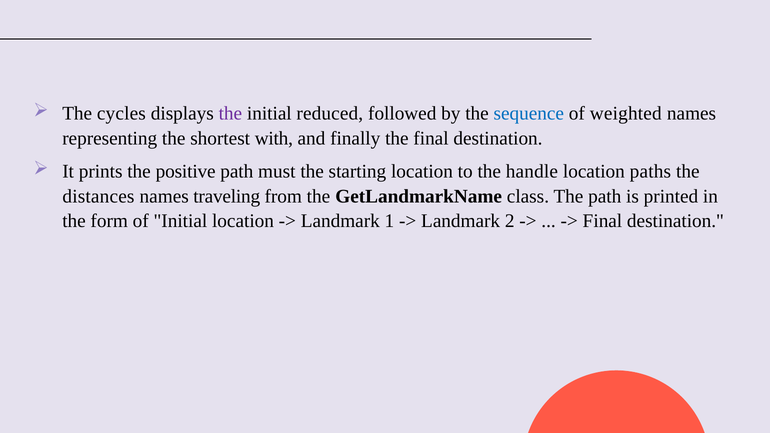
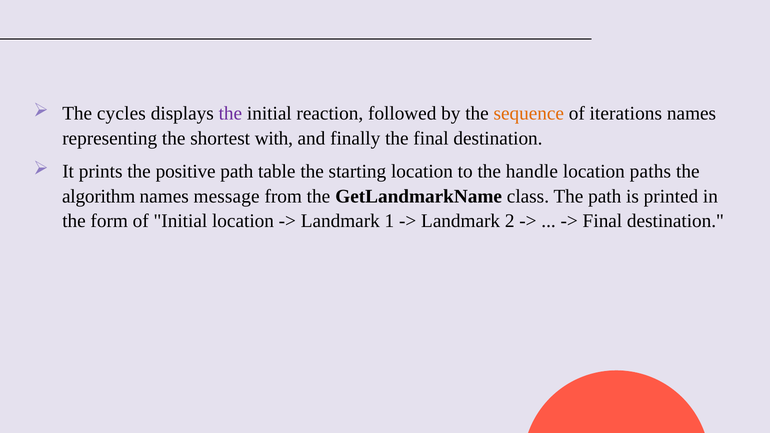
reduced: reduced -> reaction
sequence colour: blue -> orange
weighted: weighted -> iterations
must: must -> table
distances: distances -> algorithm
traveling: traveling -> message
